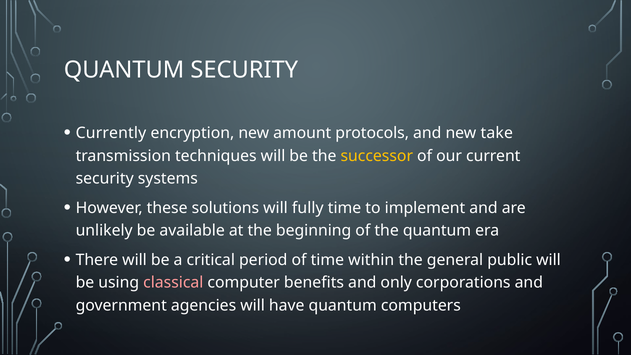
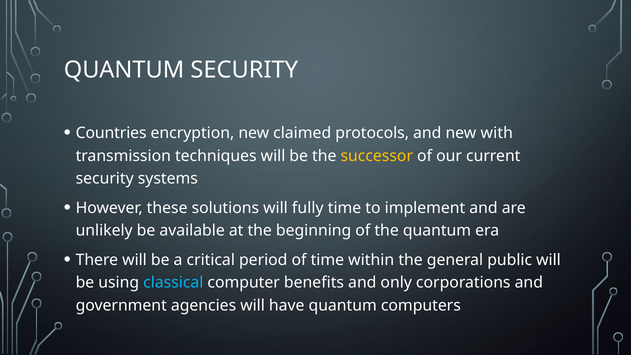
Currently: Currently -> Countries
amount: amount -> claimed
take: take -> with
classical colour: pink -> light blue
